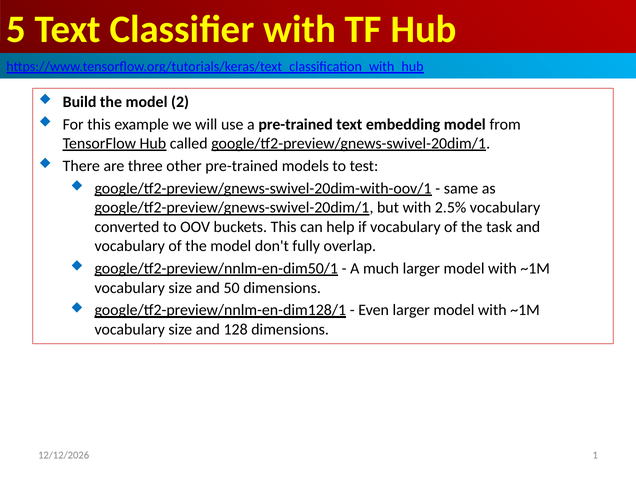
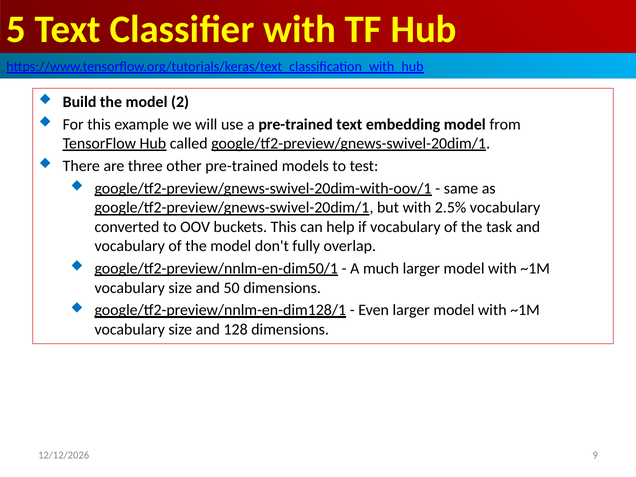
1: 1 -> 9
